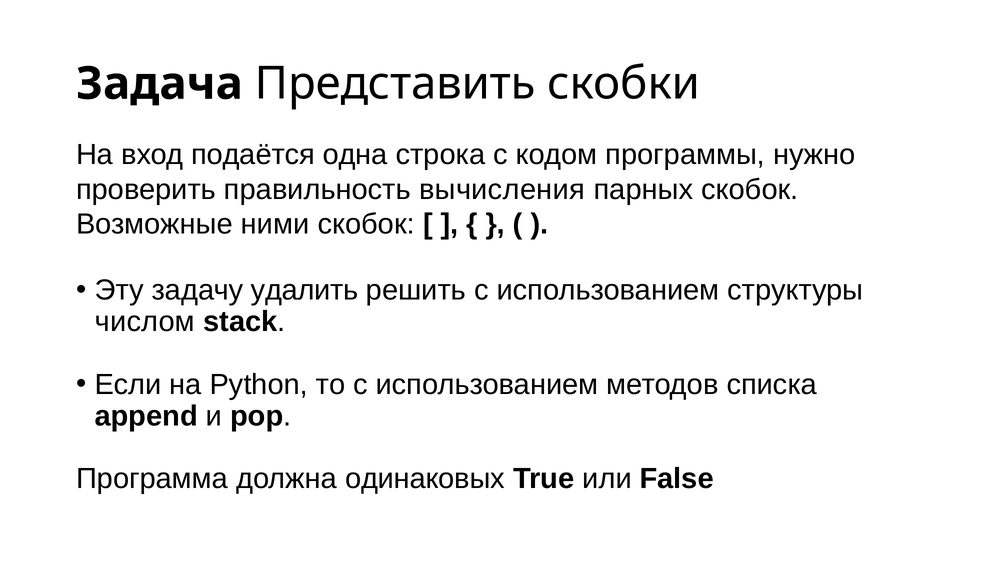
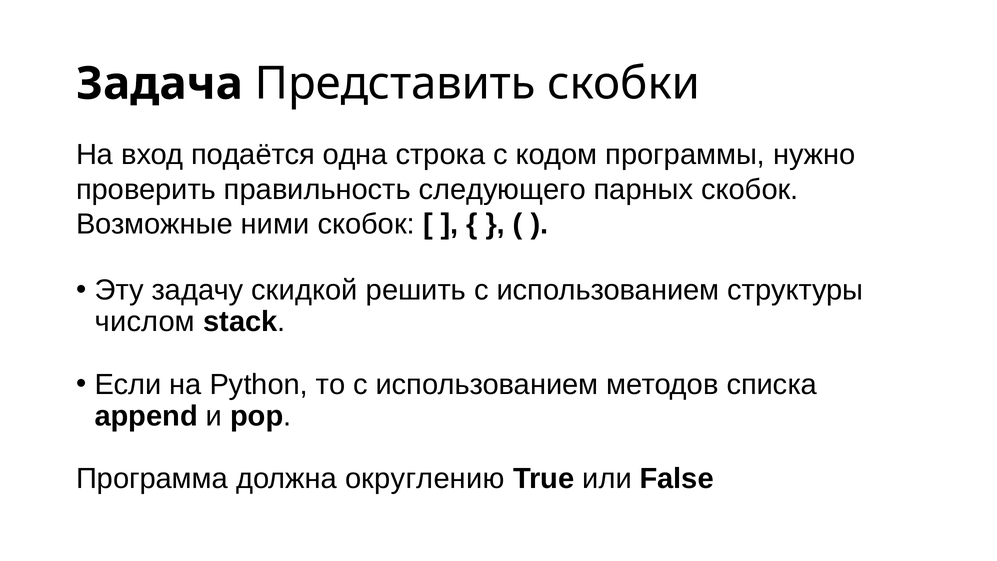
вычисления: вычисления -> следующего
удалить: удалить -> скидкой
одинаковых: одинаковых -> округлению
